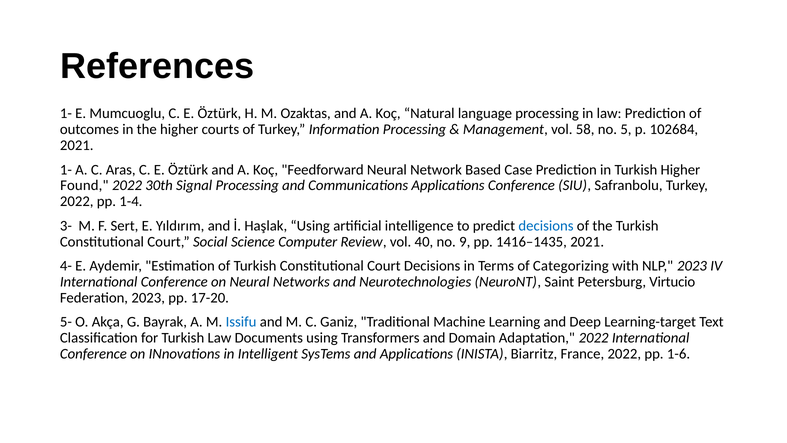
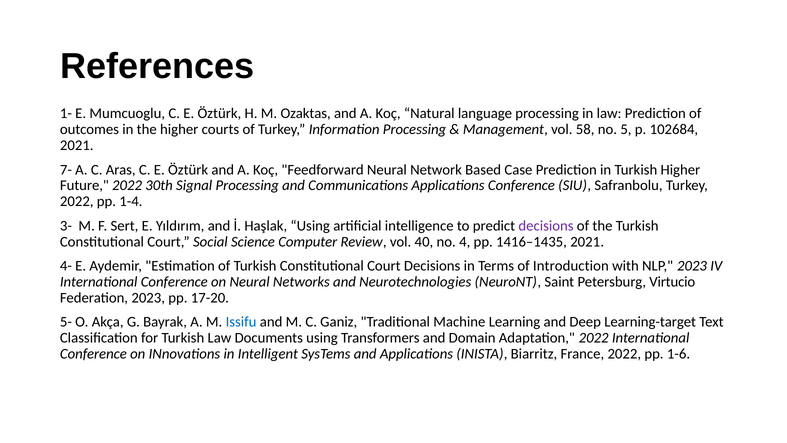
1- at (66, 170): 1- -> 7-
Found: Found -> Future
decisions at (546, 226) colour: blue -> purple
9: 9 -> 4
Categorizing: Categorizing -> Introduction
